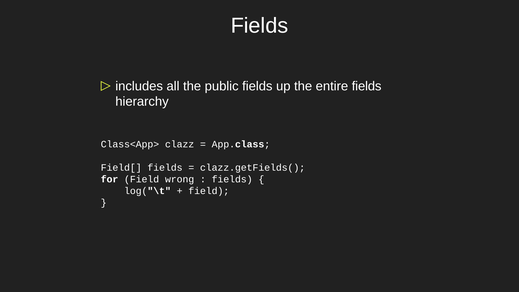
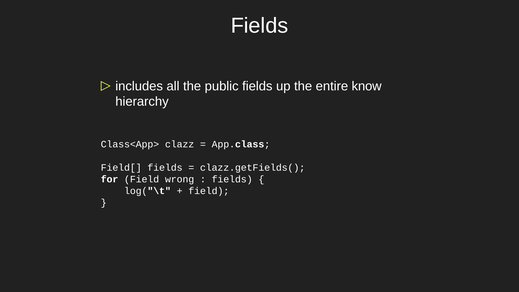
entire fields: fields -> know
